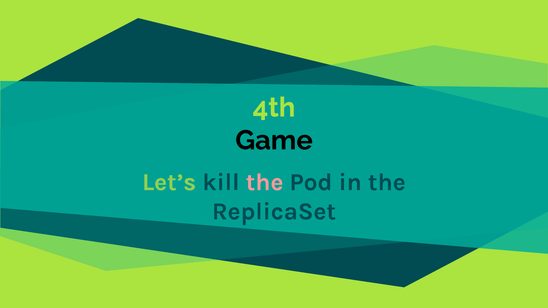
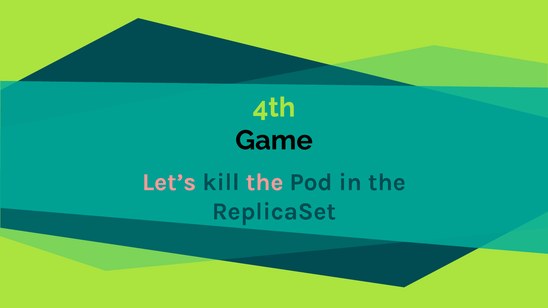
Let’s colour: light green -> pink
